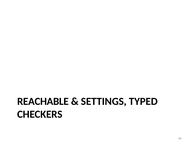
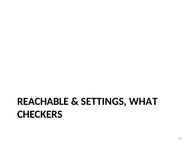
TYPED: TYPED -> WHAT
